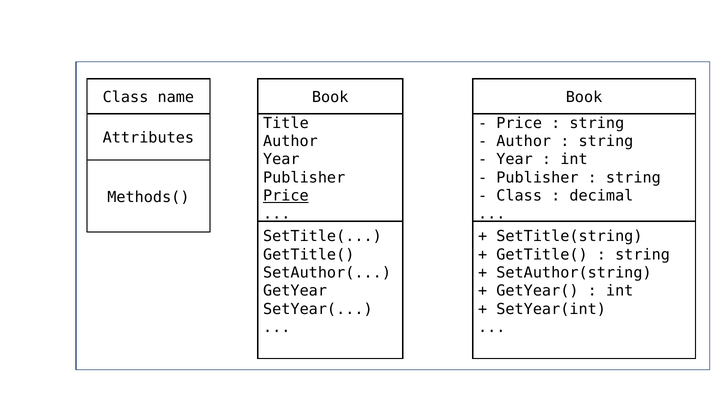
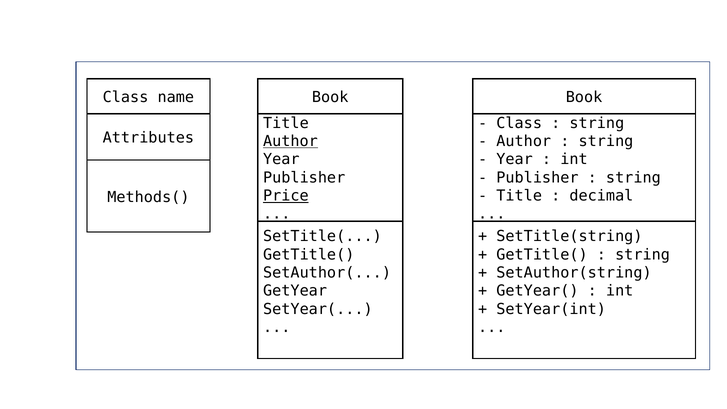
Price at (519, 123): Price -> Class
Author at (290, 141) underline: none -> present
Class at (519, 196): Class -> Title
